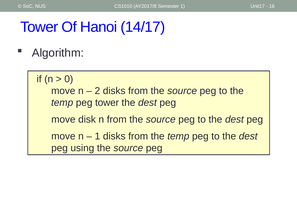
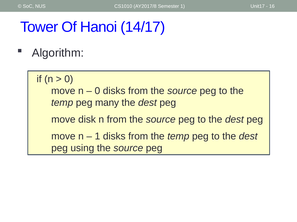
2 at (97, 91): 2 -> 0
peg tower: tower -> many
